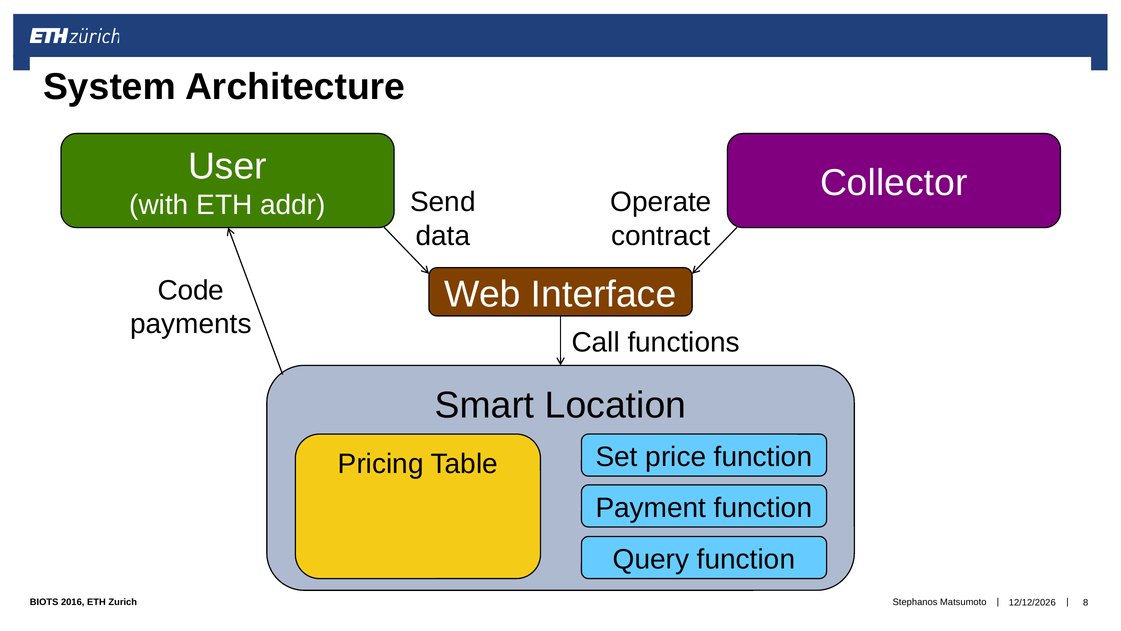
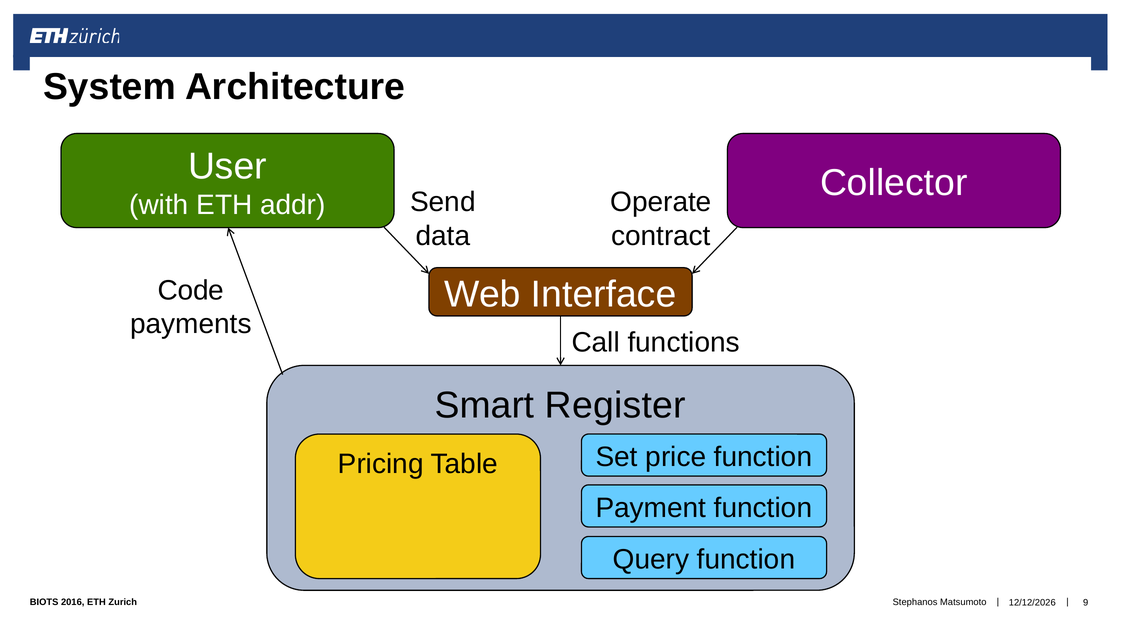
Location: Location -> Register
8: 8 -> 9
